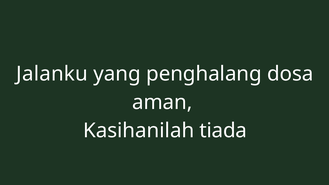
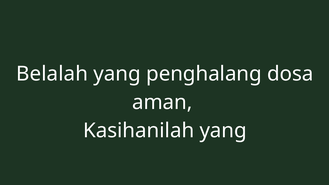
Jalanku: Jalanku -> Belalah
Kasihanilah tiada: tiada -> yang
